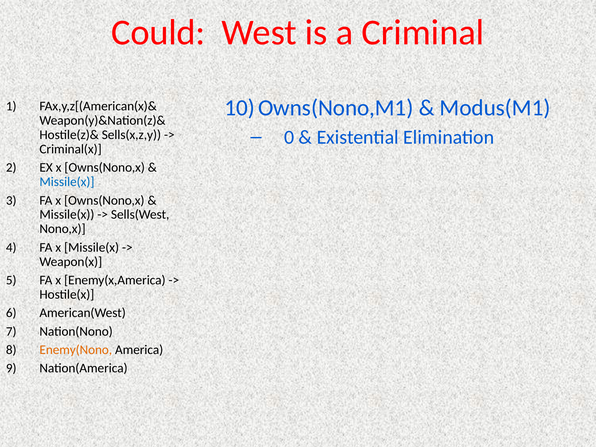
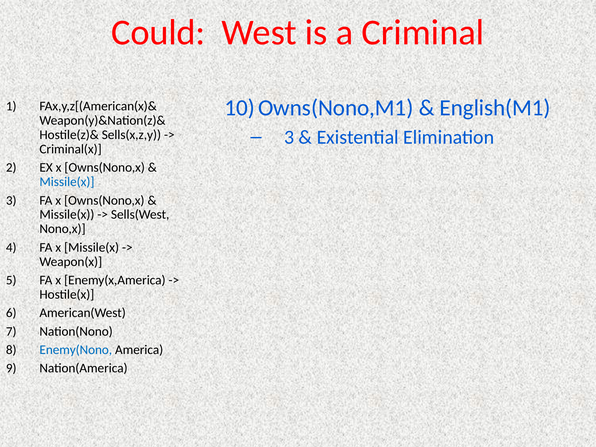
Modus(M1: Modus(M1 -> English(M1
0 at (289, 137): 0 -> 3
Enemy(Nono colour: orange -> blue
